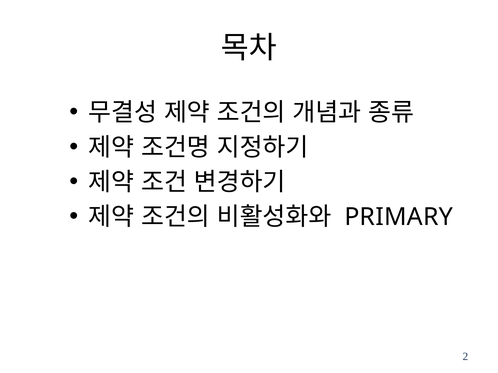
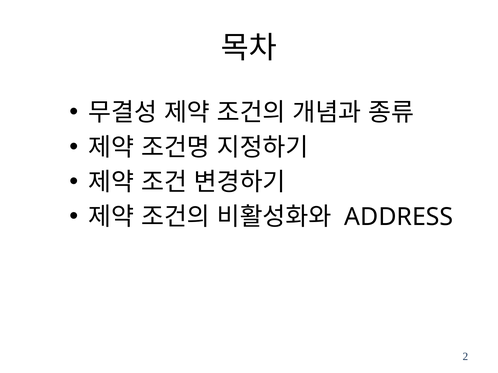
PRIMARY: PRIMARY -> ADDRESS
